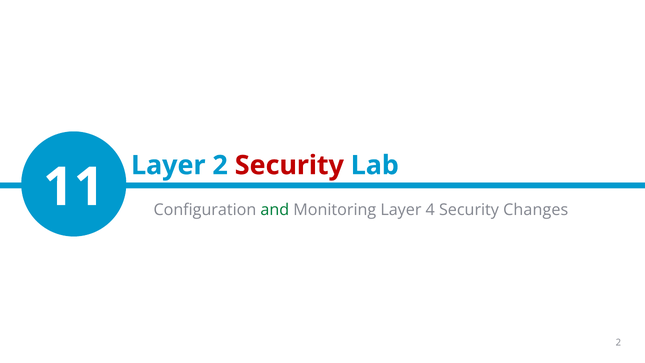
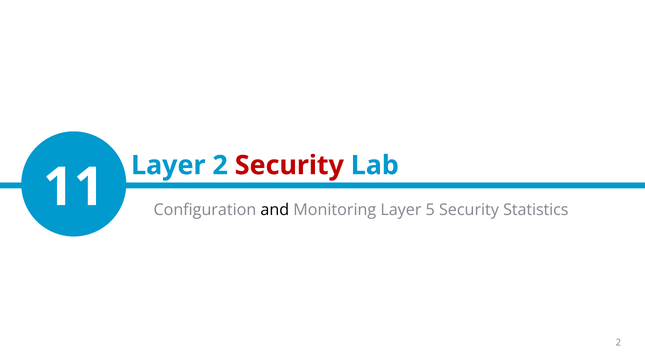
and colour: green -> black
4: 4 -> 5
Changes: Changes -> Statistics
